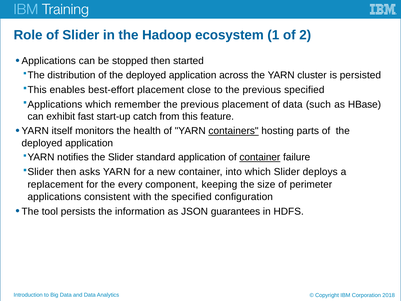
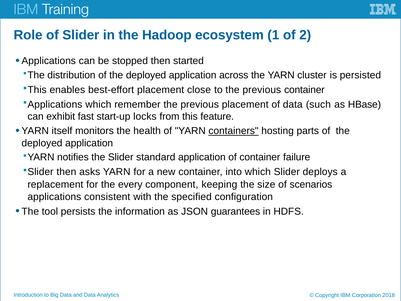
previous specified: specified -> container
catch: catch -> locks
container at (260, 157) underline: present -> none
perimeter: perimeter -> scenarios
